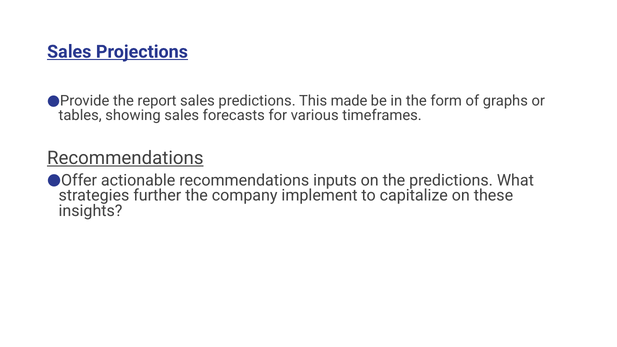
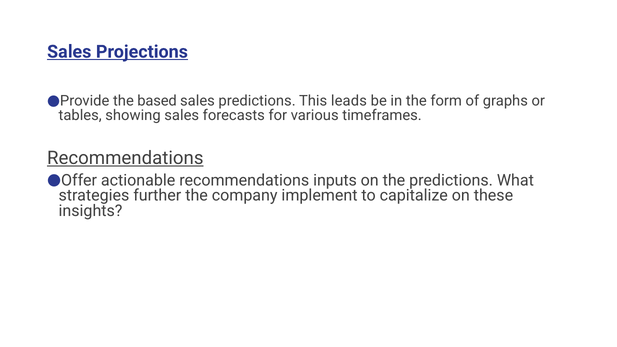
report: report -> based
made: made -> leads
